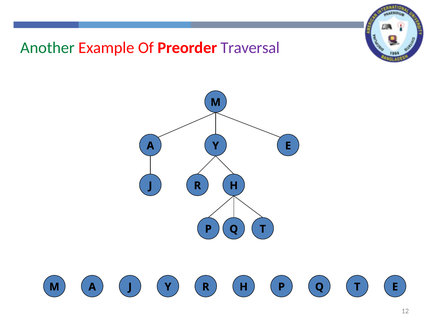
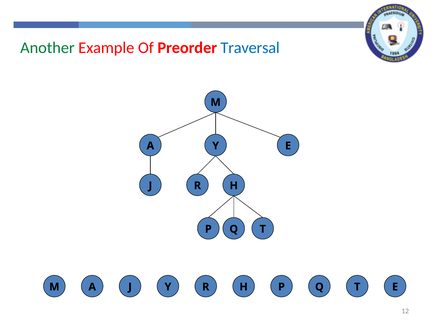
Traversal colour: purple -> blue
